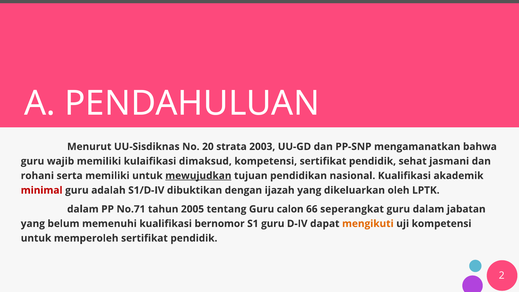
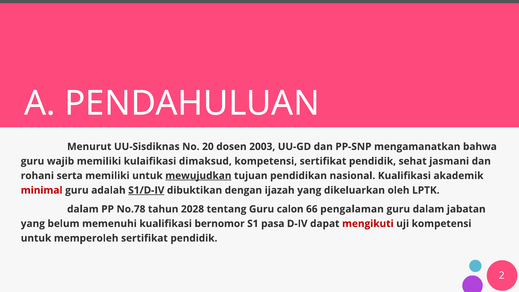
strata: strata -> dosen
S1/D-IV underline: none -> present
No.71: No.71 -> No.78
2005: 2005 -> 2028
seperangkat: seperangkat -> pengalaman
S1 guru: guru -> pasa
mengikuti colour: orange -> red
